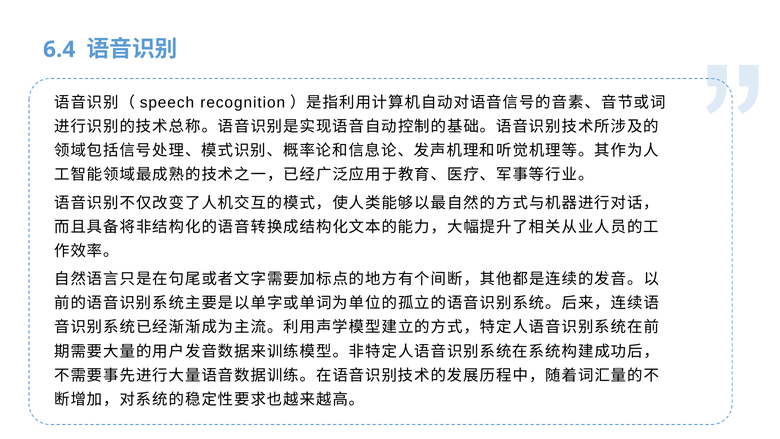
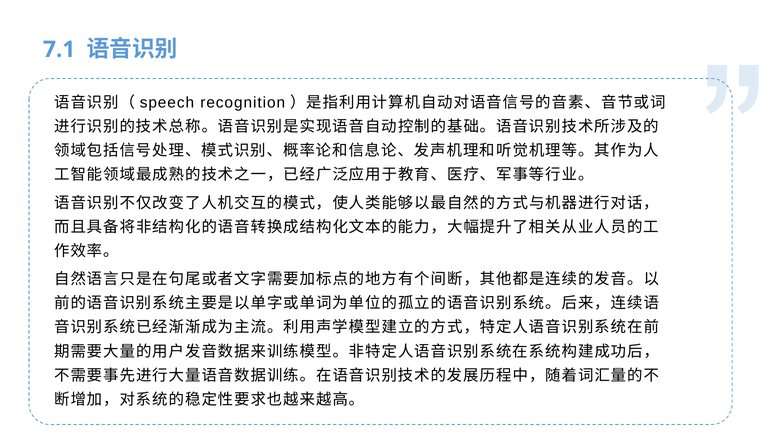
6.4: 6.4 -> 7.1
